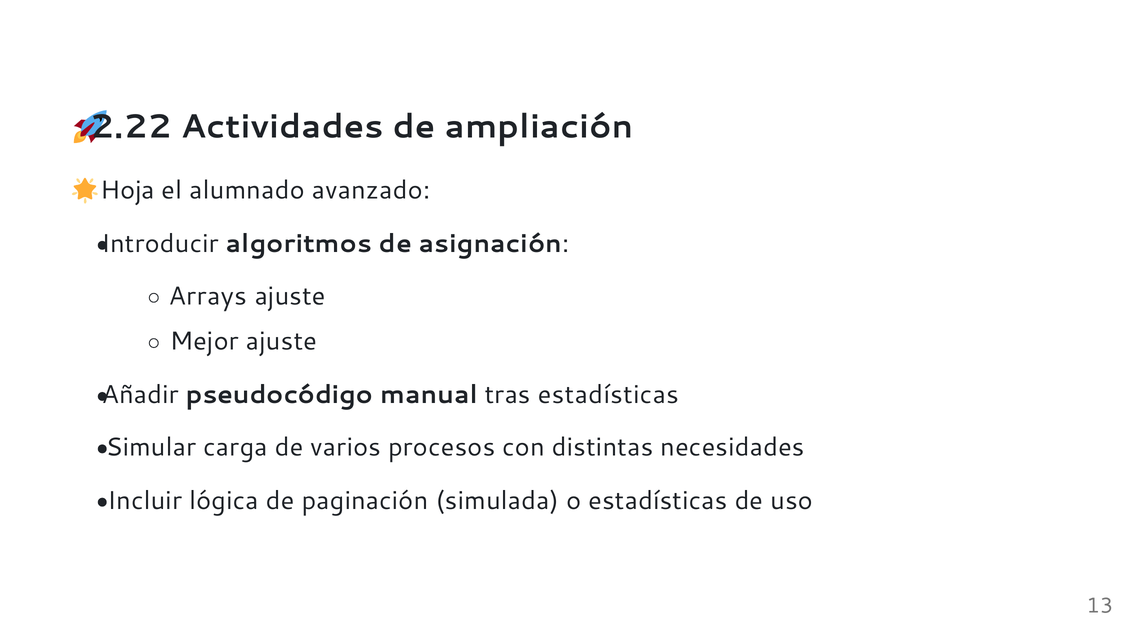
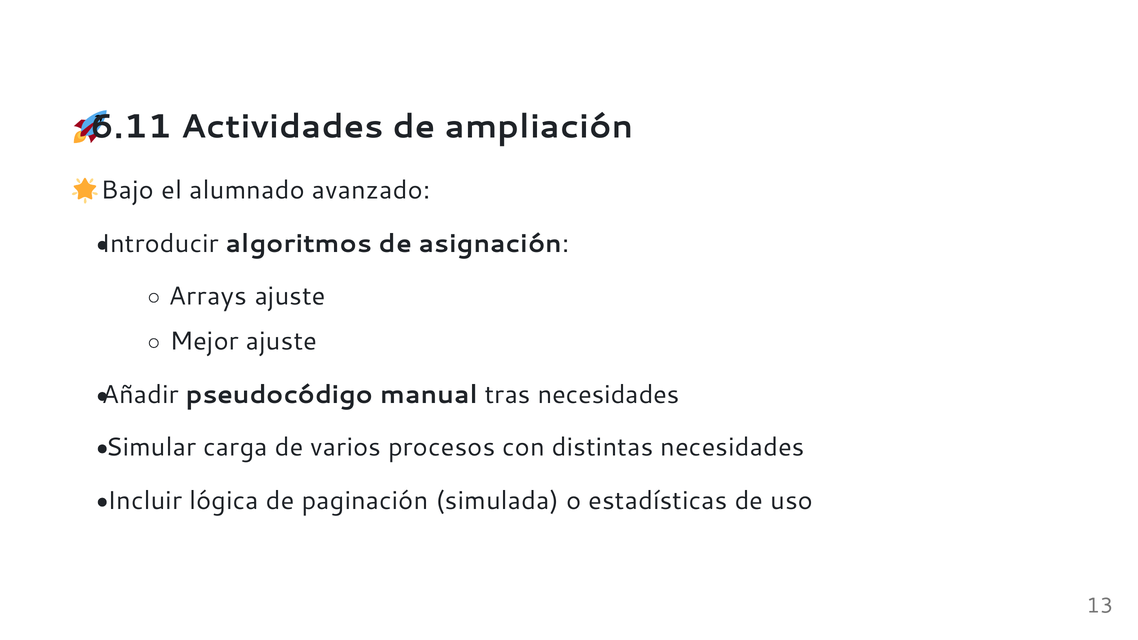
2.22: 2.22 -> 6.11
Hoja: Hoja -> Bajo
tras estadísticas: estadísticas -> necesidades
